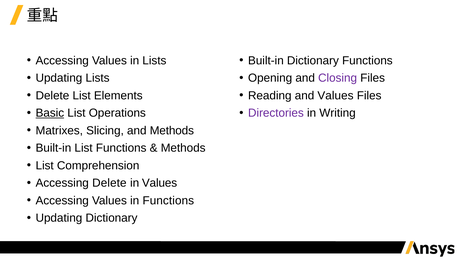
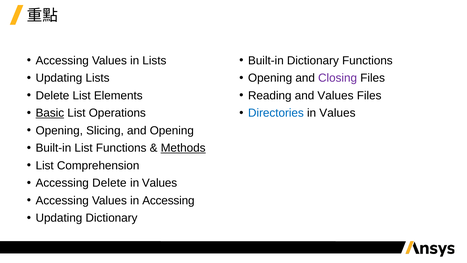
Directories colour: purple -> blue
Writing at (338, 113): Writing -> Values
Matrixes at (59, 130): Matrixes -> Opening
and Methods: Methods -> Opening
Methods at (183, 148) underline: none -> present
in Functions: Functions -> Accessing
